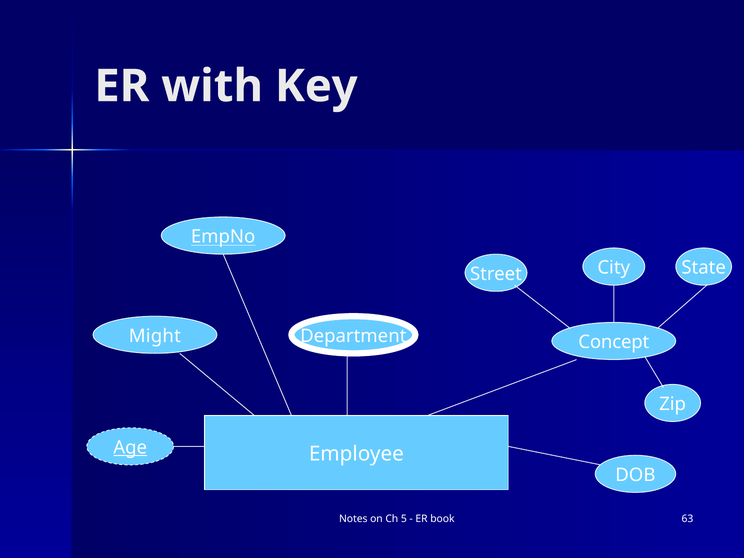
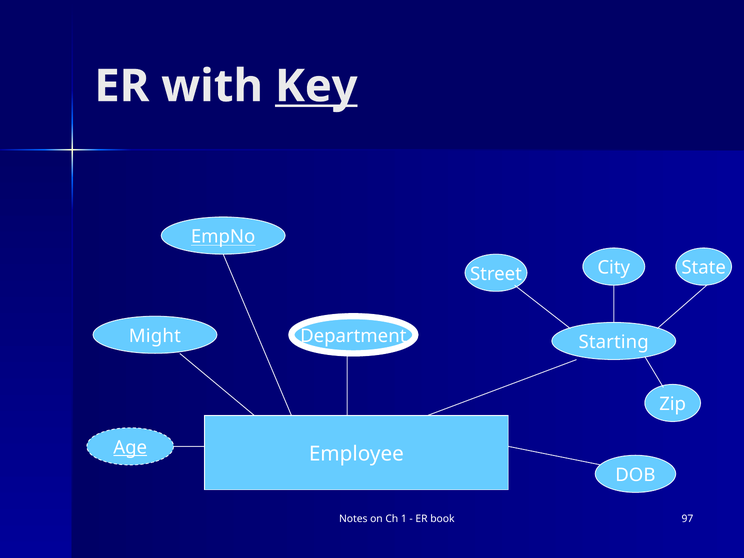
Key underline: none -> present
Concept: Concept -> Starting
5: 5 -> 1
63: 63 -> 97
